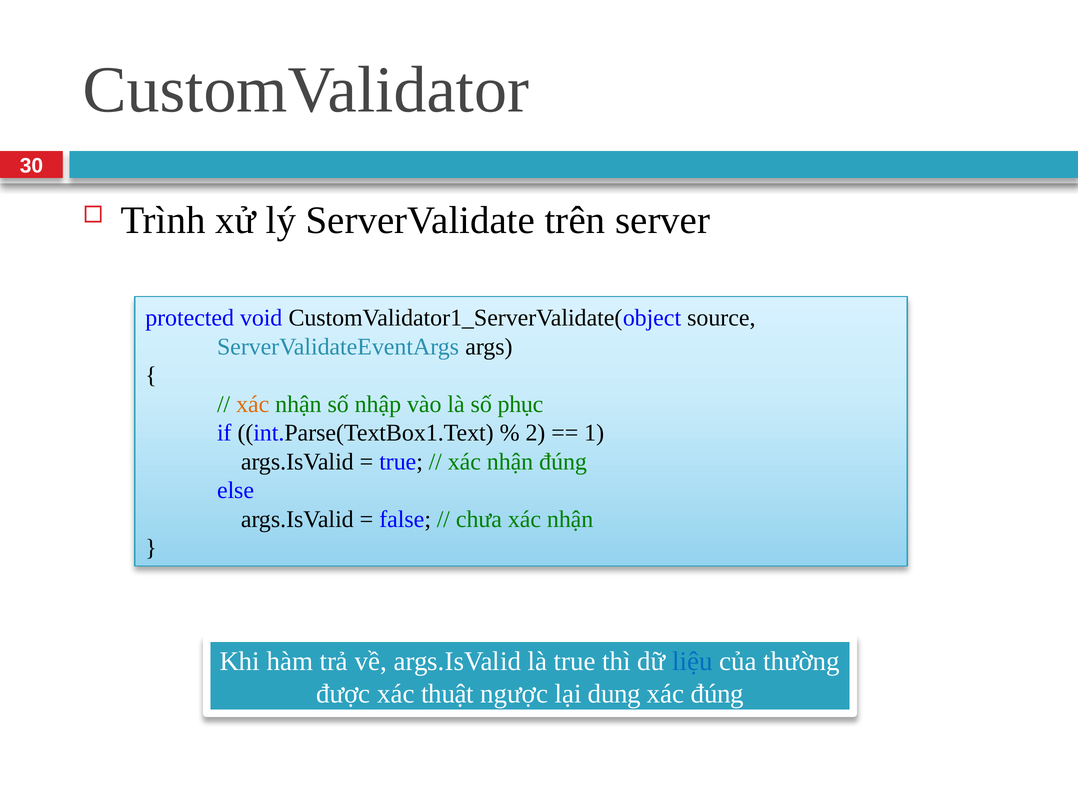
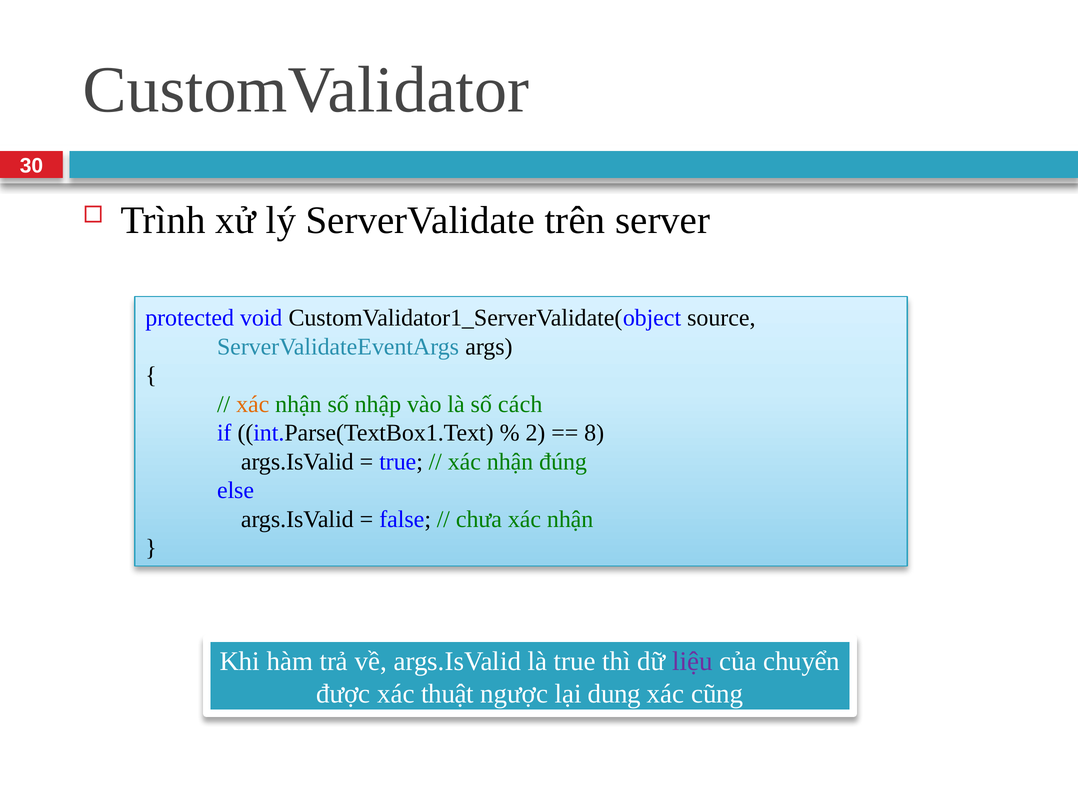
phục: phục -> cách
1: 1 -> 8
liệu colour: blue -> purple
thường: thường -> chuyển
xác đúng: đúng -> cũng
